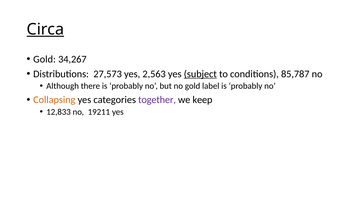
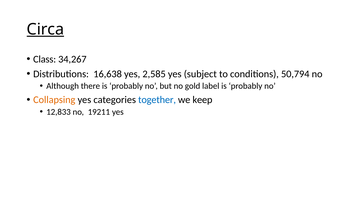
Gold at (45, 59): Gold -> Class
27,573: 27,573 -> 16,638
2,563: 2,563 -> 2,585
subject underline: present -> none
85,787: 85,787 -> 50,794
together colour: purple -> blue
